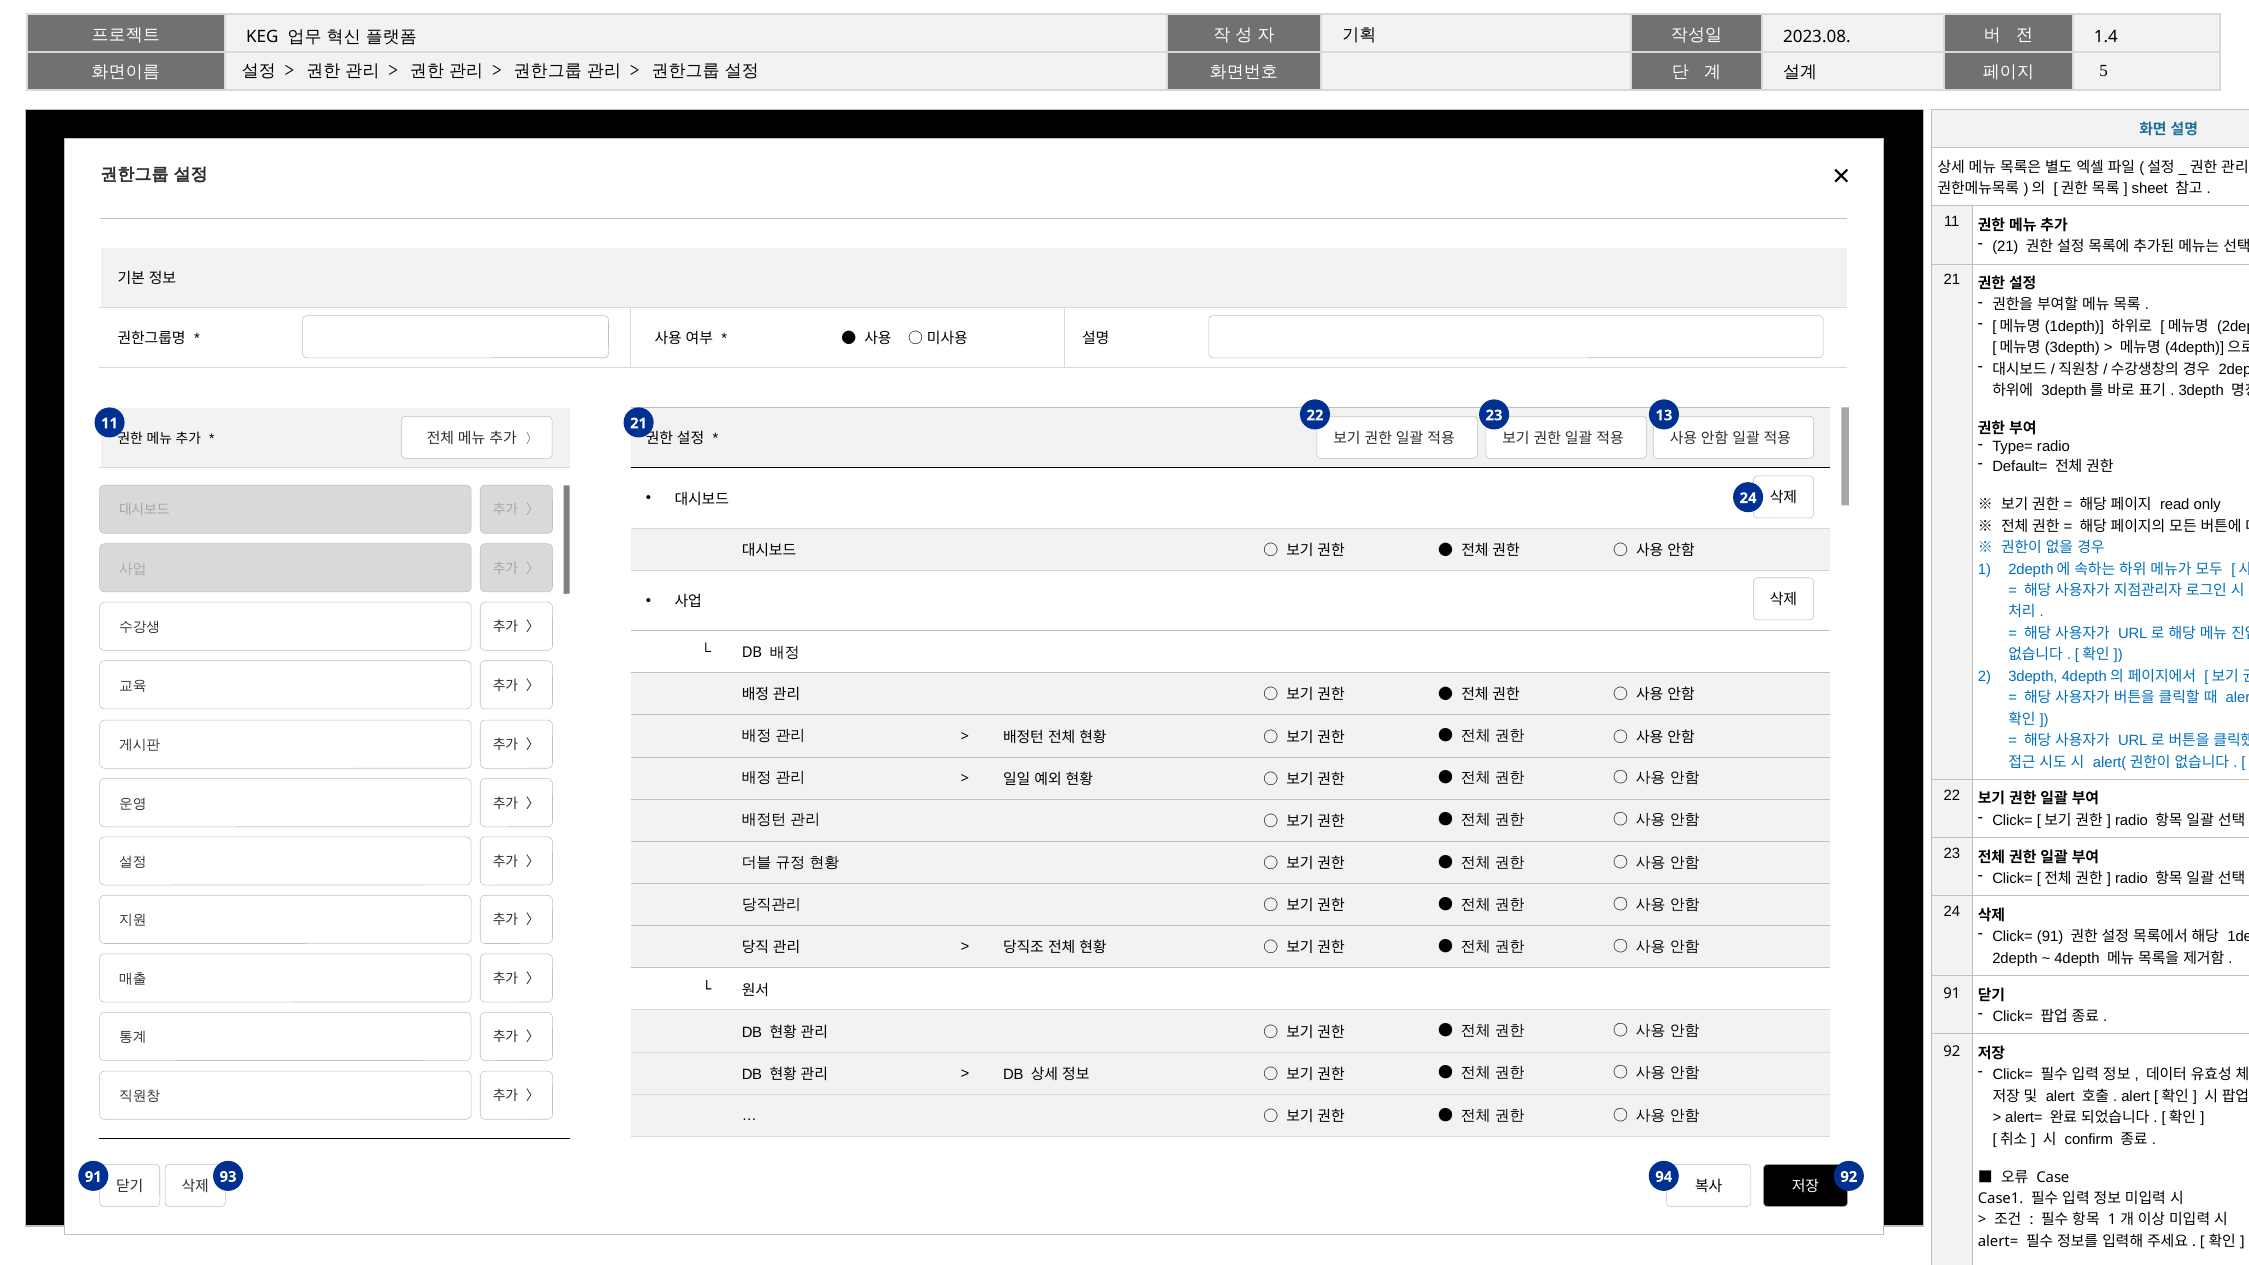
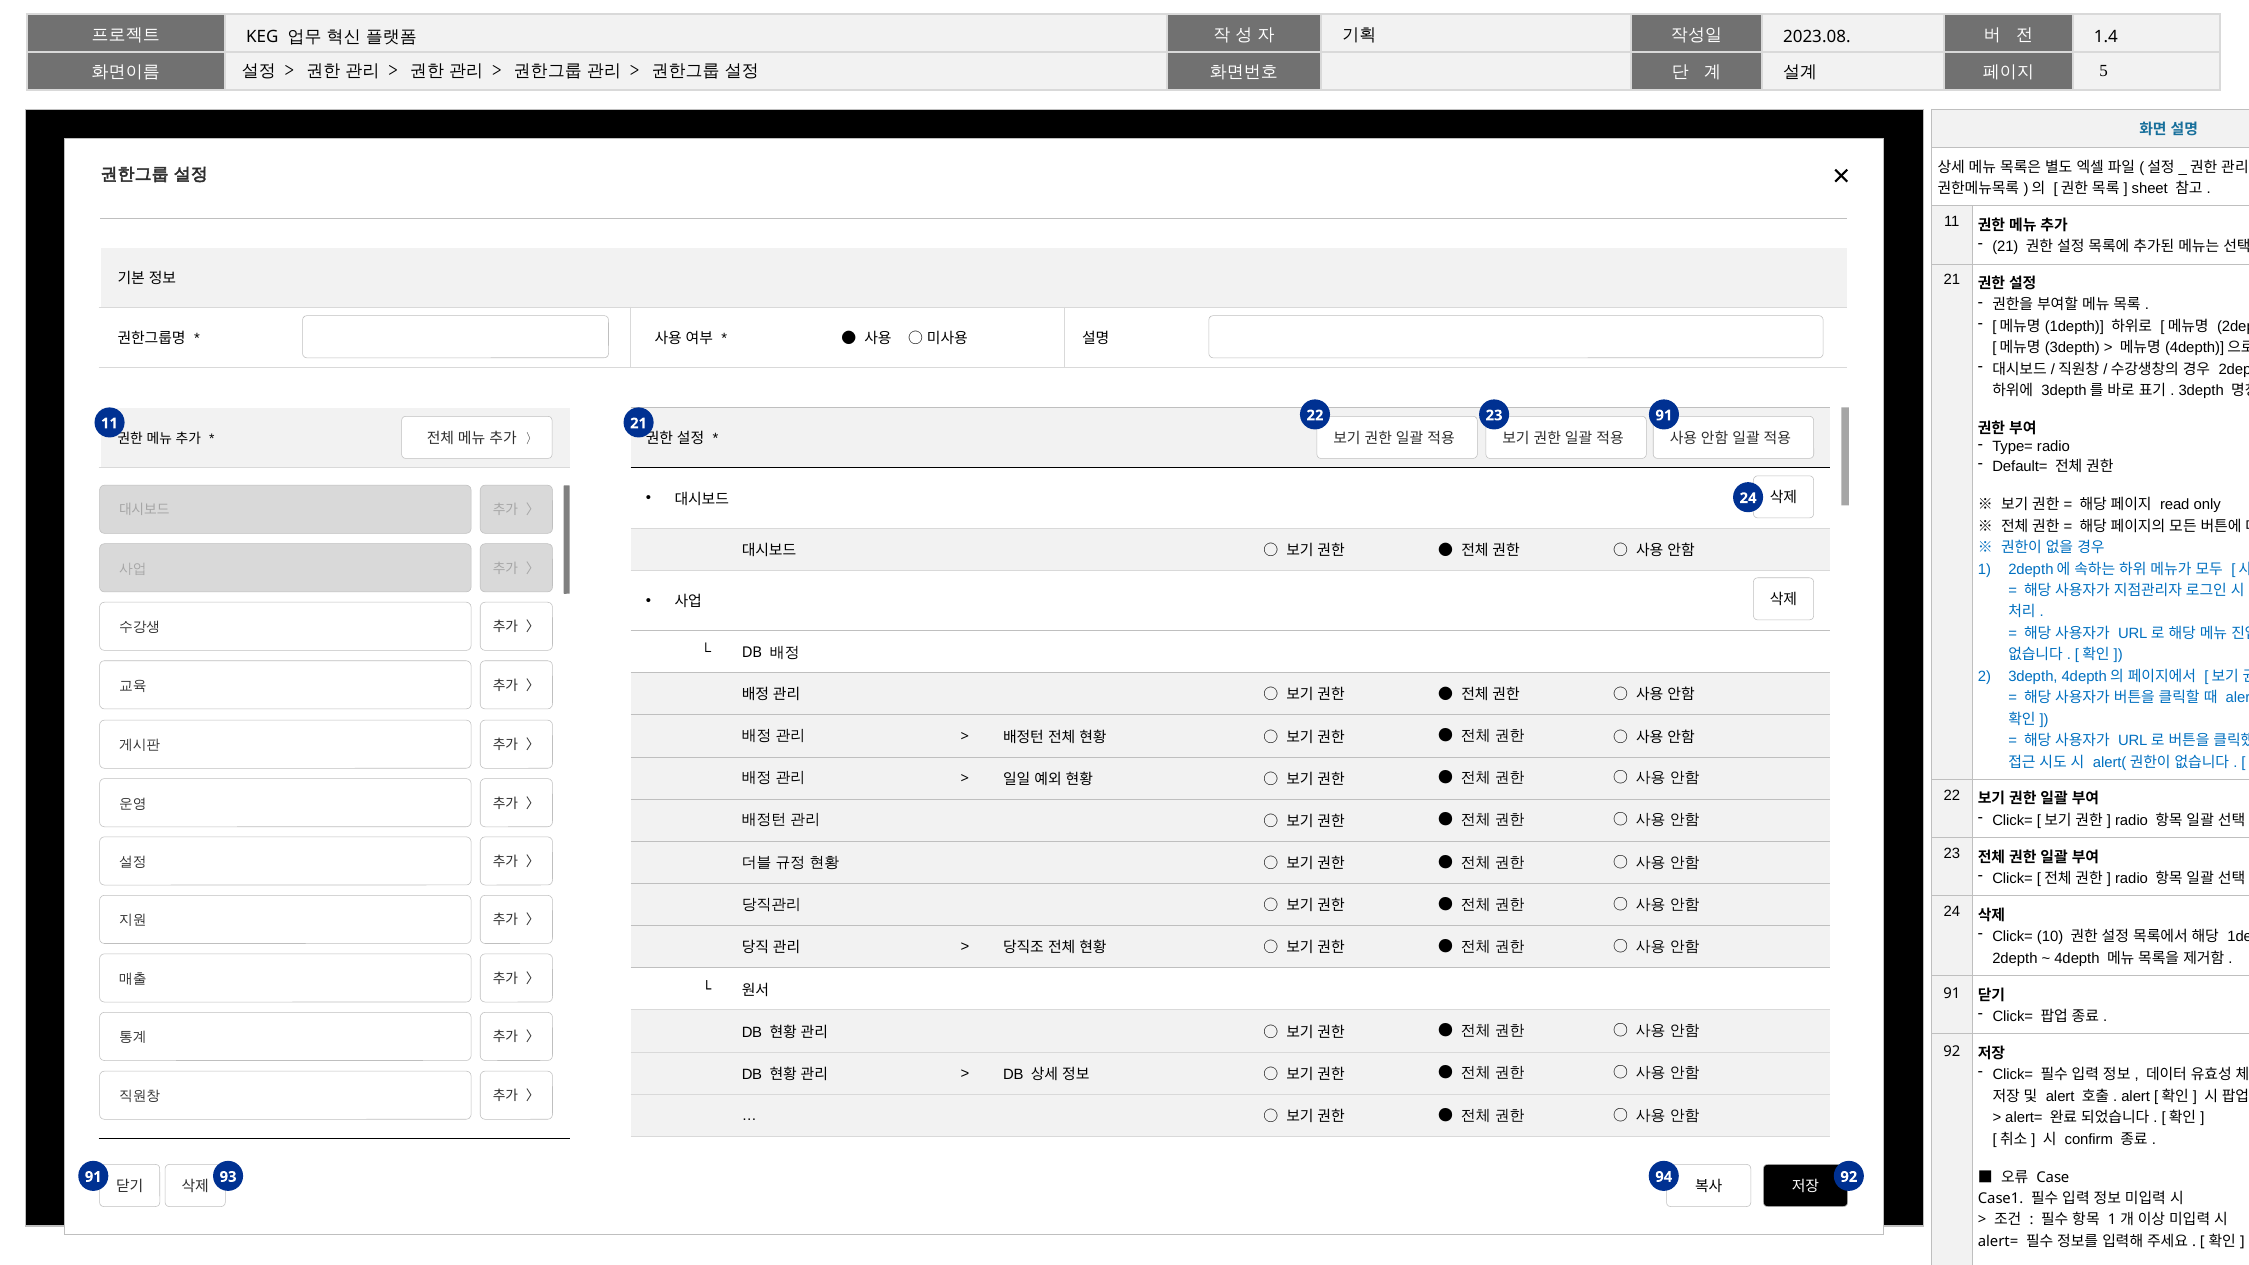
23 13: 13 -> 91
Click= 91: 91 -> 10
